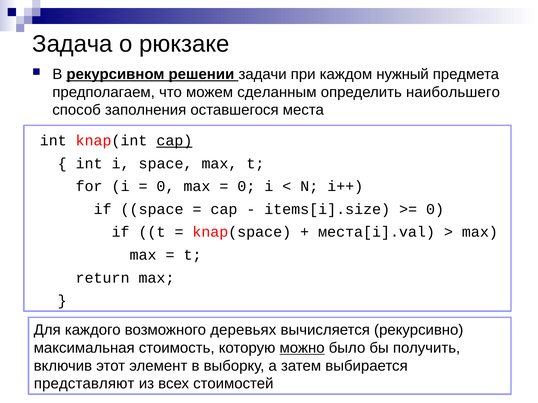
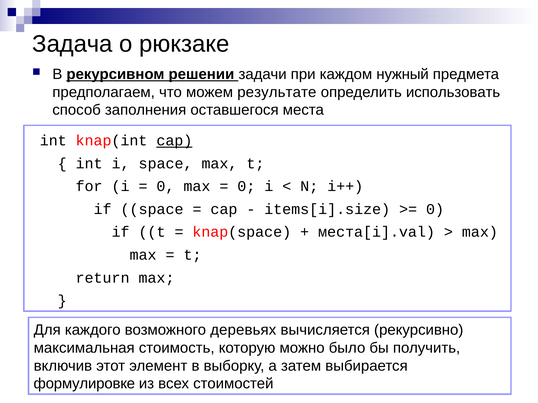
сделанным: сделанным -> результате
наибольшего: наибольшего -> использовать
можно underline: present -> none
представляют: представляют -> формулировке
